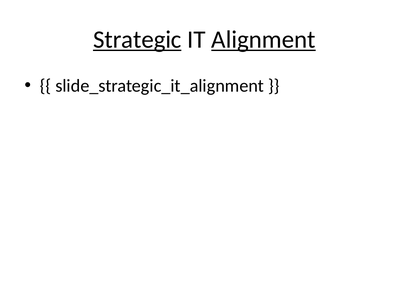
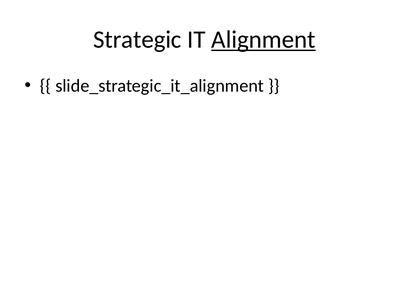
Strategic underline: present -> none
